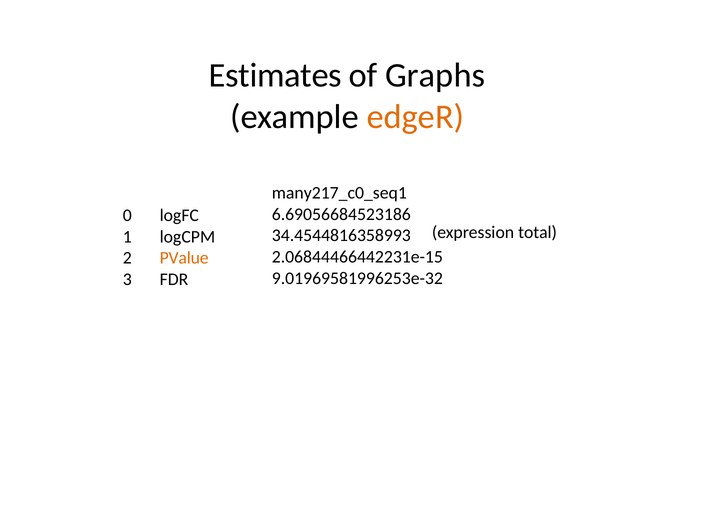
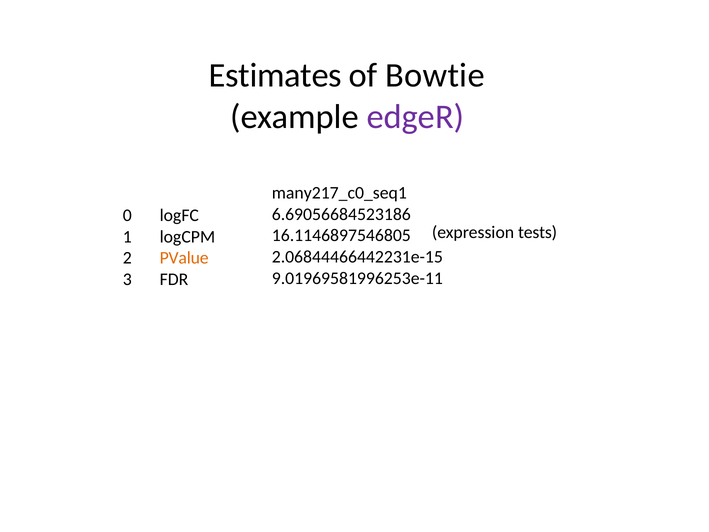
Graphs: Graphs -> Bowtie
edgeR colour: orange -> purple
total: total -> tests
34.4544816358993: 34.4544816358993 -> 16.1146897546805
9.01969581996253e-32: 9.01969581996253e-32 -> 9.01969581996253e-11
